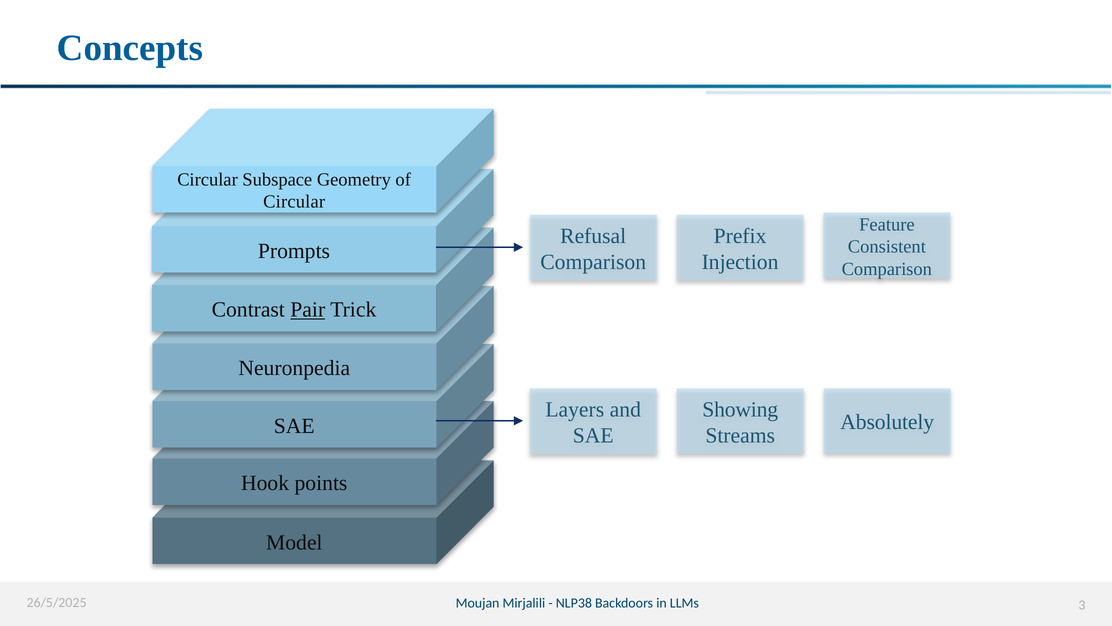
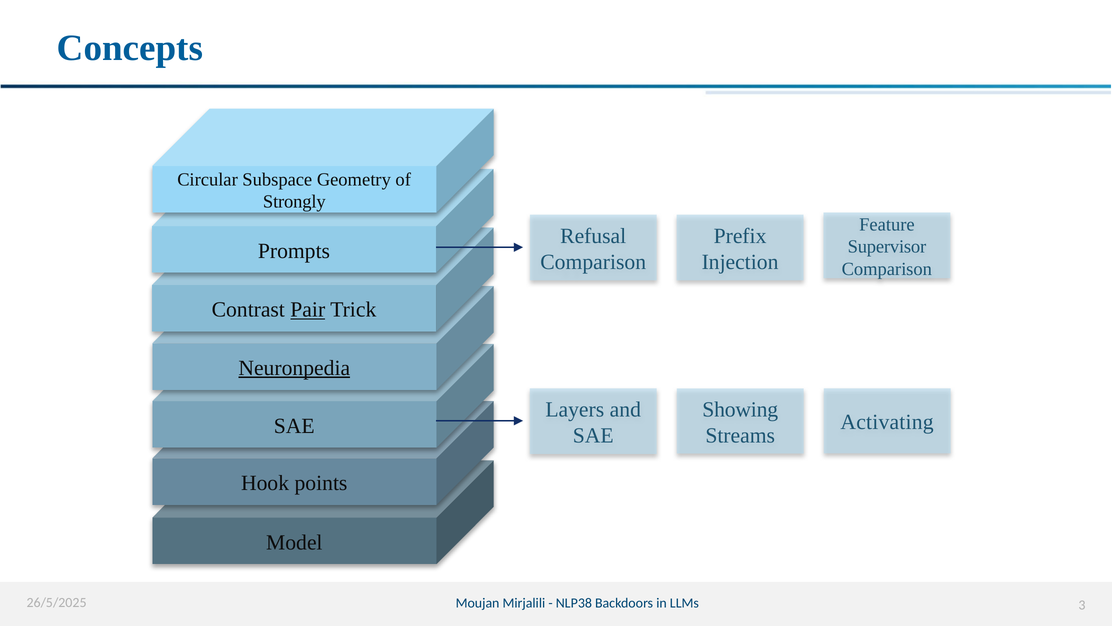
Circular at (294, 202): Circular -> Strongly
Consistent: Consistent -> Supervisor
Neuronpedia underline: none -> present
Absolutely: Absolutely -> Activating
